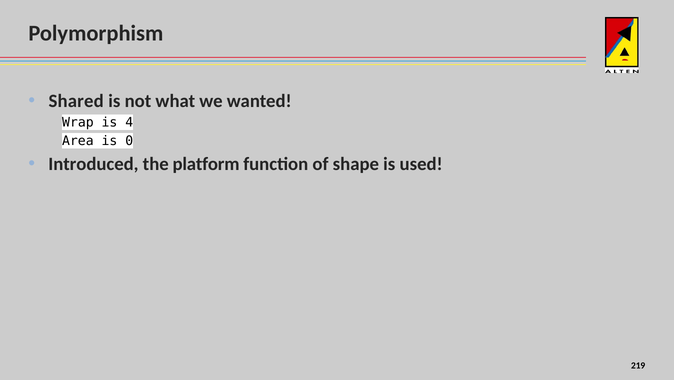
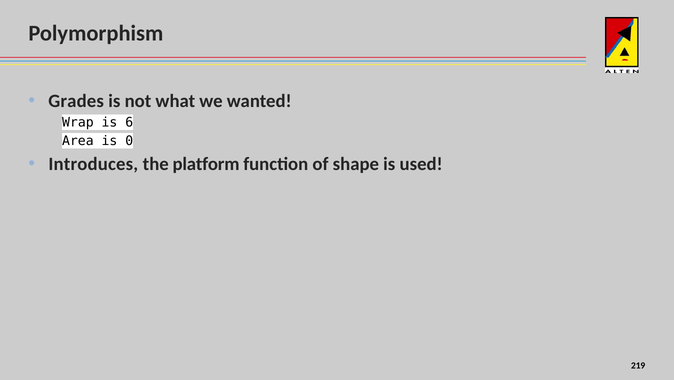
Shared: Shared -> Grades
4: 4 -> 6
Introduced: Introduced -> Introduces
